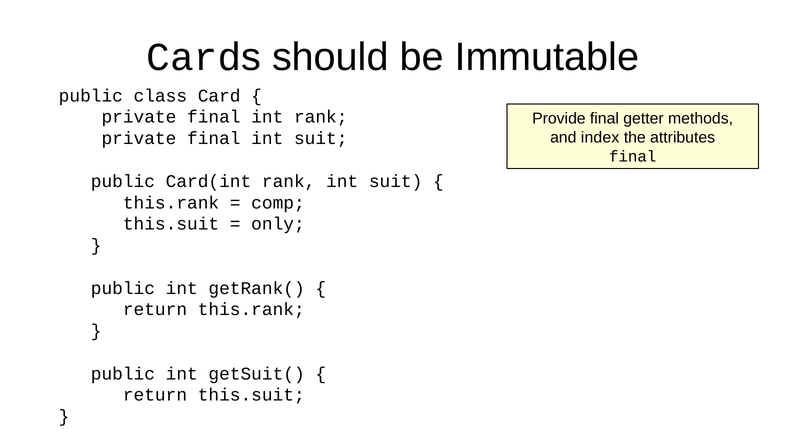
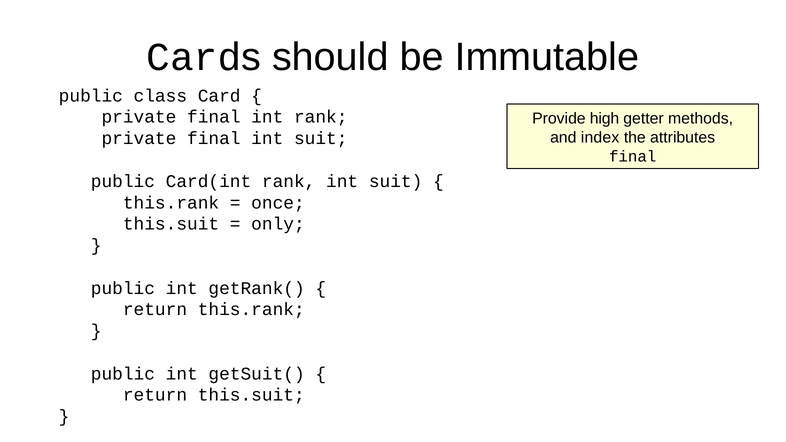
Provide final: final -> high
comp: comp -> once
